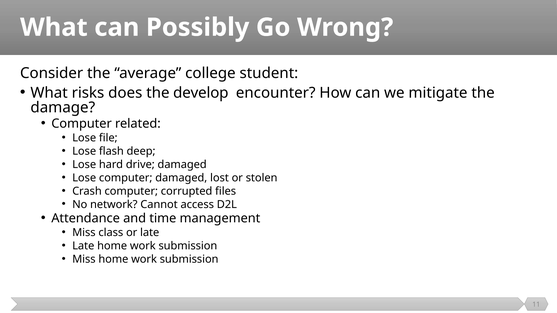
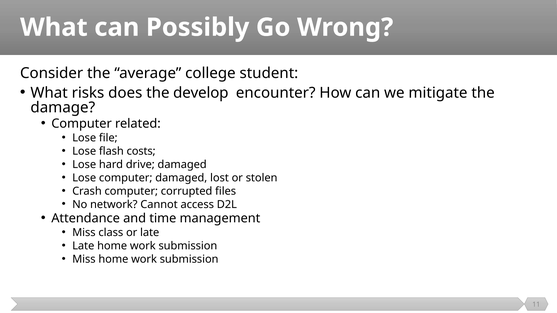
deep: deep -> costs
